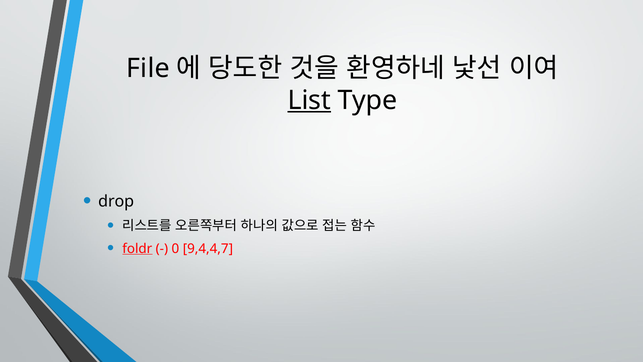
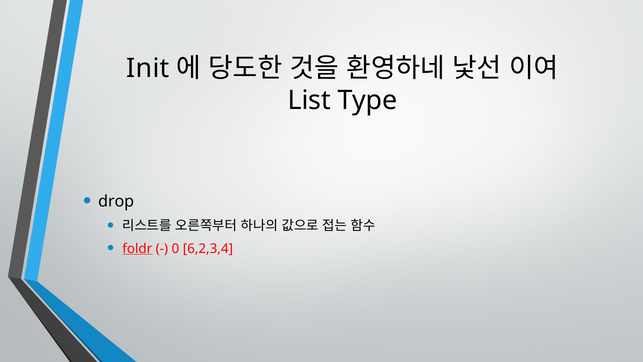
File: File -> Init
List underline: present -> none
9,4,4,7: 9,4,4,7 -> 6,2,3,4
